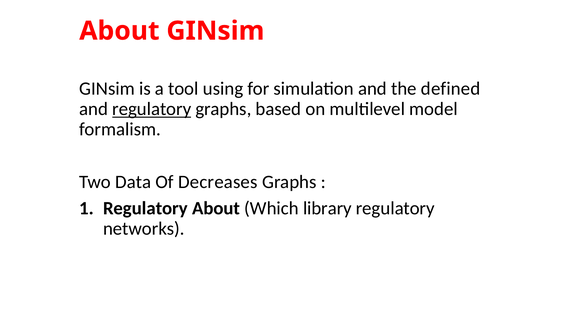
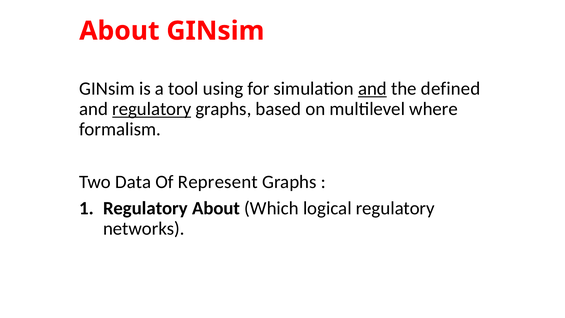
and at (372, 89) underline: none -> present
model: model -> where
Decreases: Decreases -> Represent
library: library -> logical
